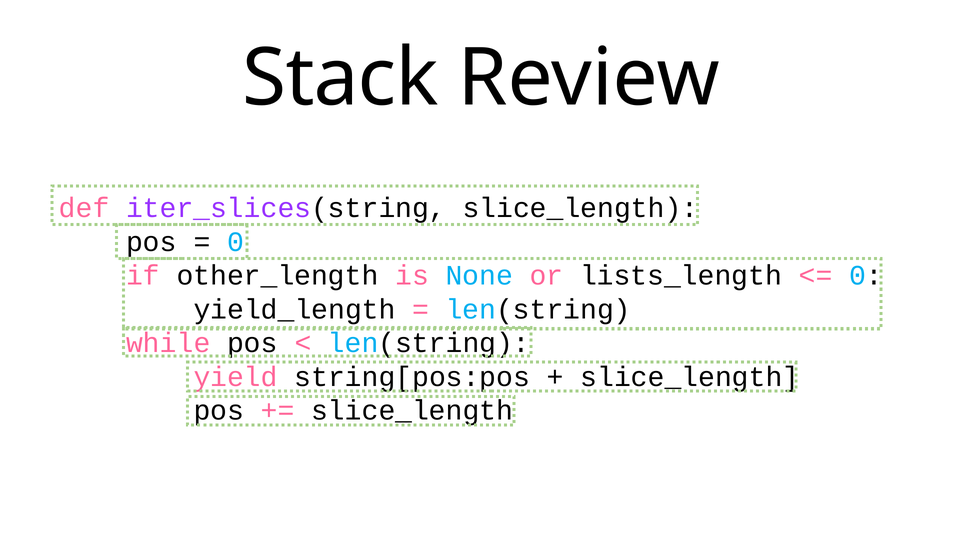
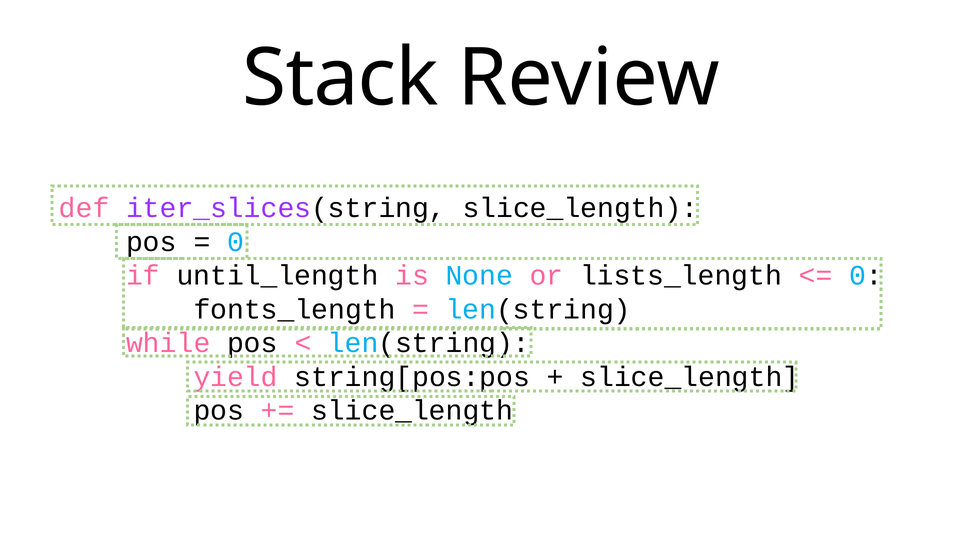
other_length: other_length -> until_length
yield_length: yield_length -> fonts_length
